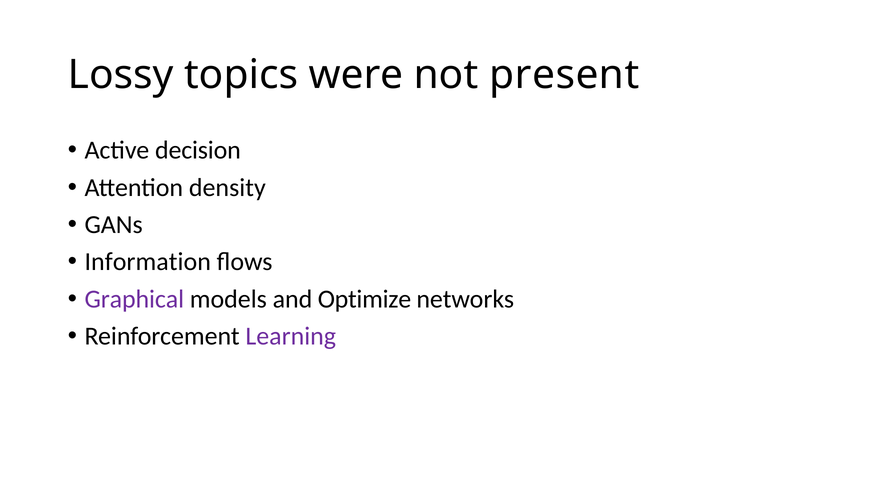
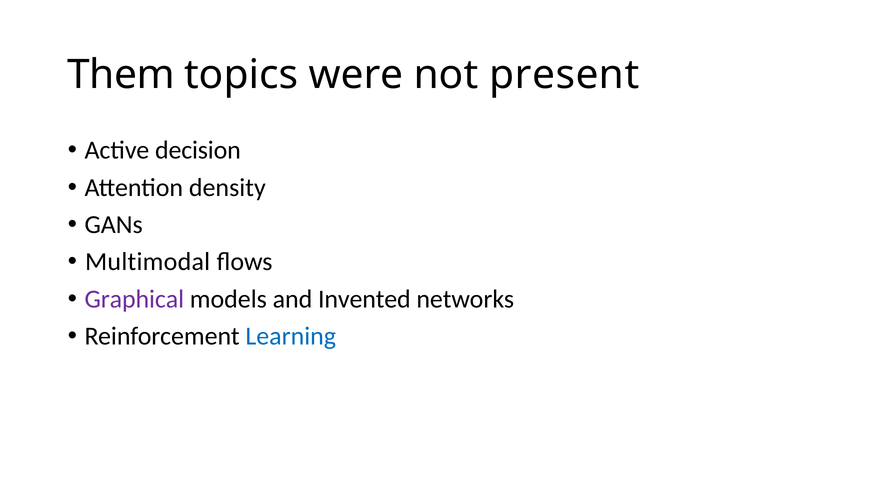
Lossy: Lossy -> Them
Information: Information -> Multimodal
Optimize: Optimize -> Invented
Learning colour: purple -> blue
